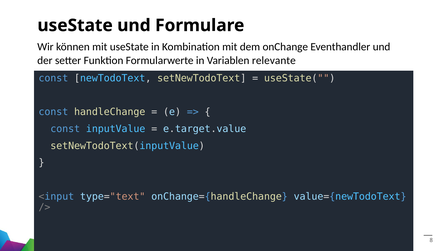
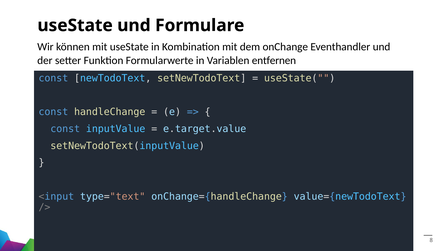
relevante: relevante -> entfernen
